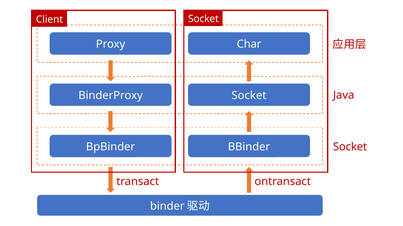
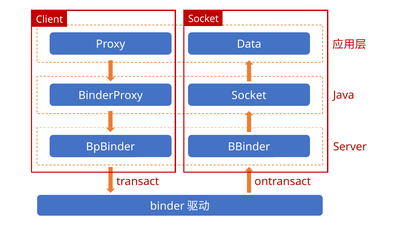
Char: Char -> Data
Socket at (350, 147): Socket -> Server
